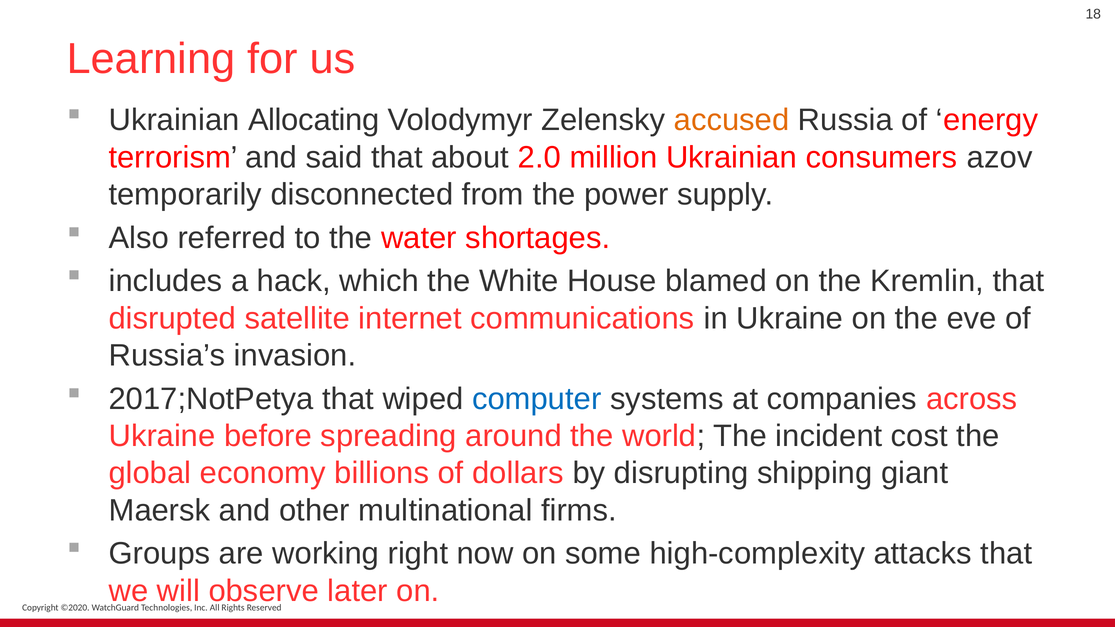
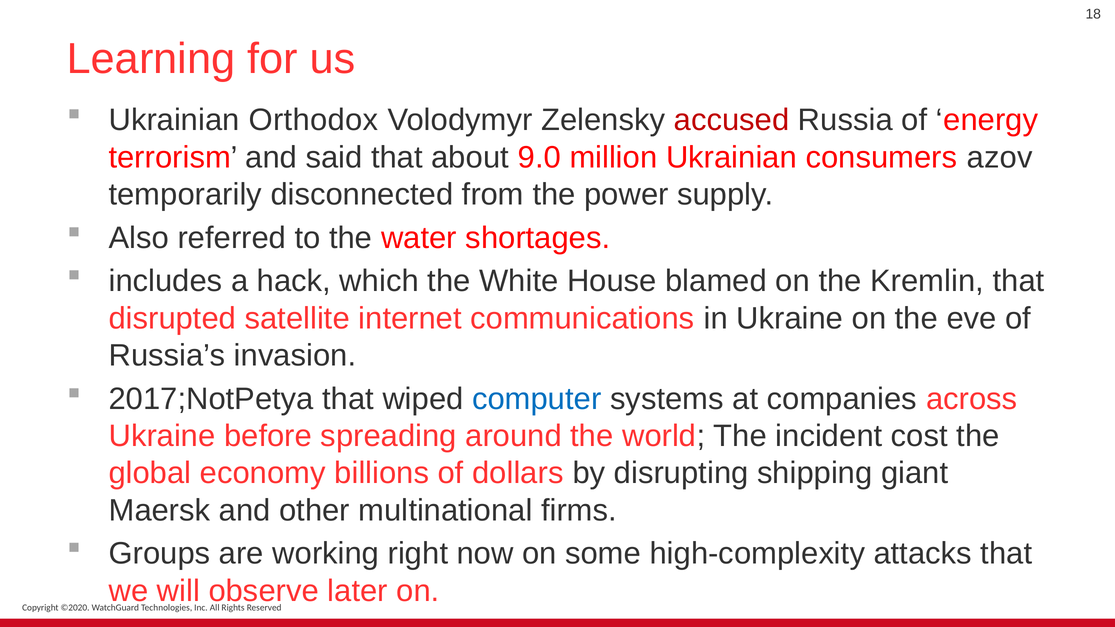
Allocating: Allocating -> Orthodox
accused colour: orange -> red
2.0: 2.0 -> 9.0
